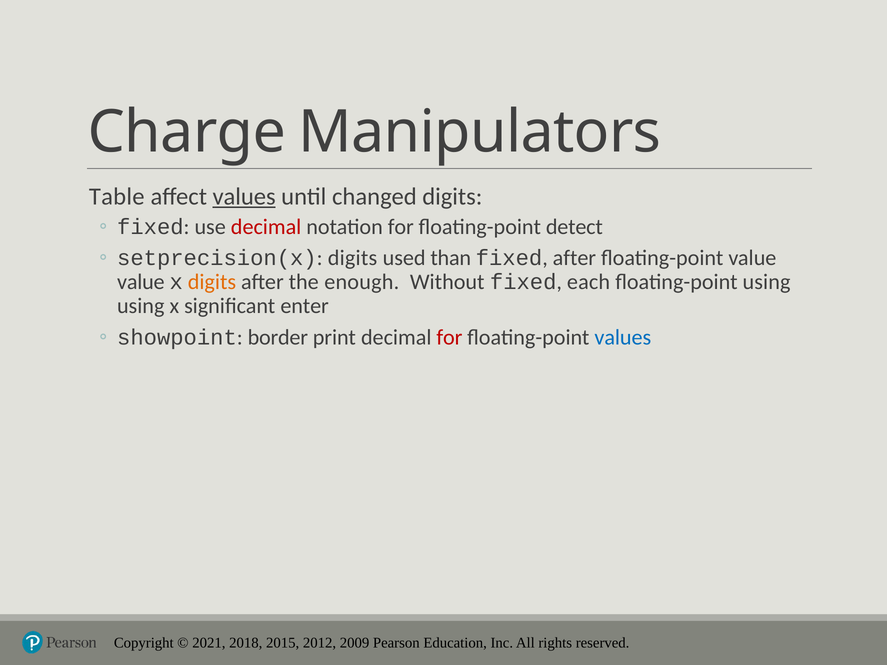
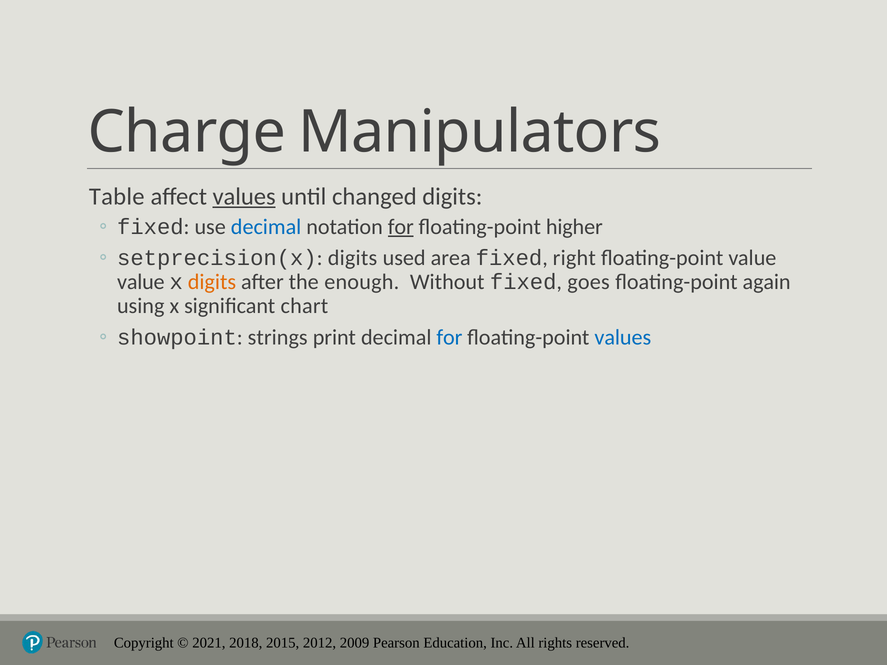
decimal at (266, 227) colour: red -> blue
for at (401, 227) underline: none -> present
detect: detect -> higher
than: than -> area
fixed after: after -> right
each: each -> goes
floating-point using: using -> again
enter: enter -> chart
border: border -> strings
for at (449, 338) colour: red -> blue
